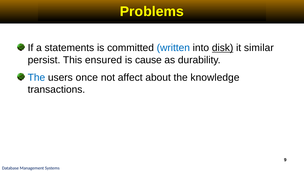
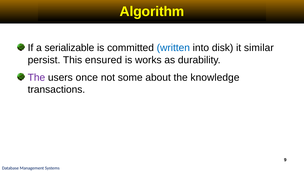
Problems: Problems -> Algorithm
statements: statements -> serializable
disk underline: present -> none
cause: cause -> works
The at (36, 77) colour: blue -> purple
affect: affect -> some
